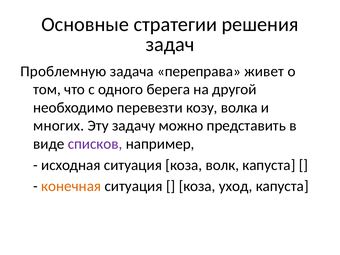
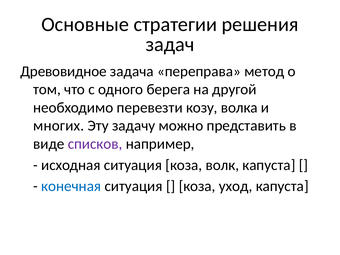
Проблемную: Проблемную -> Древовидное
живет: живет -> метод
конечная colour: orange -> blue
